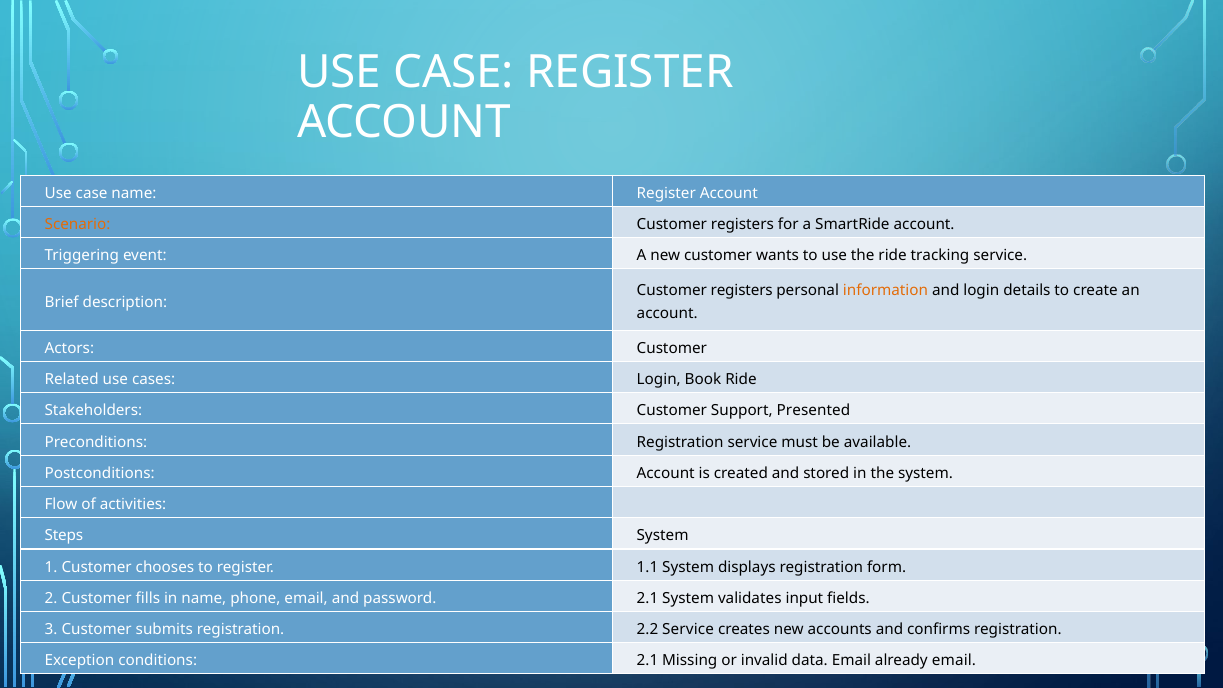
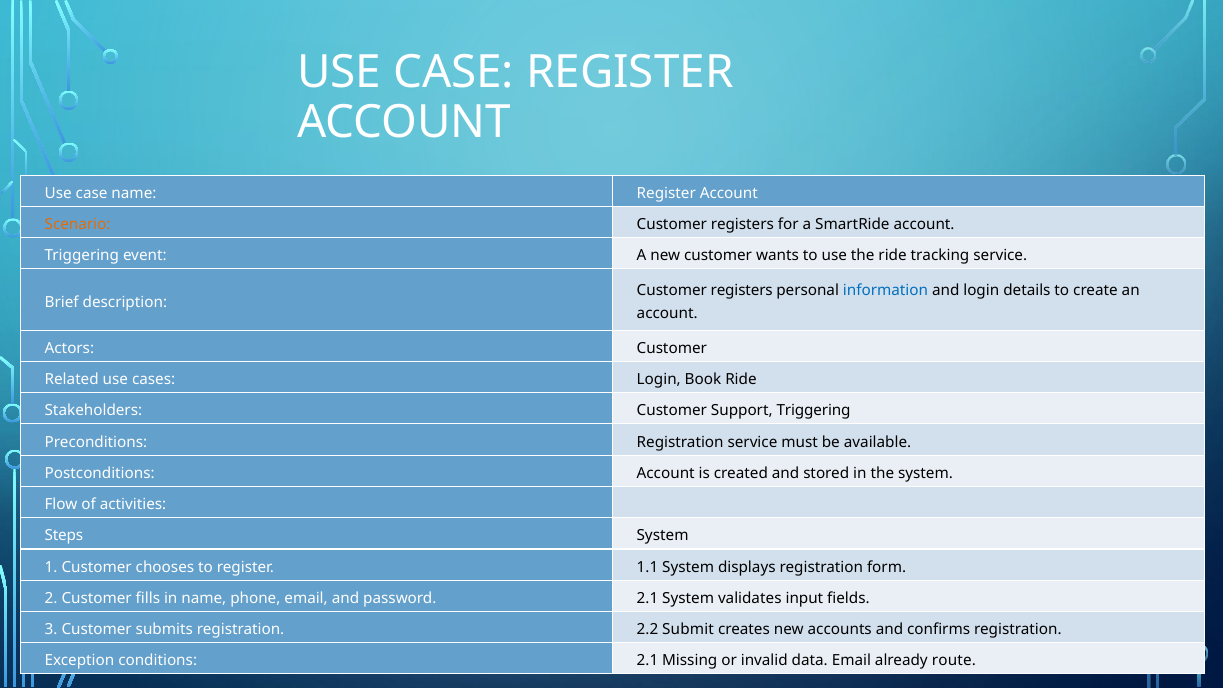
information colour: orange -> blue
Support Presented: Presented -> Triggering
2.2 Service: Service -> Submit
already email: email -> route
